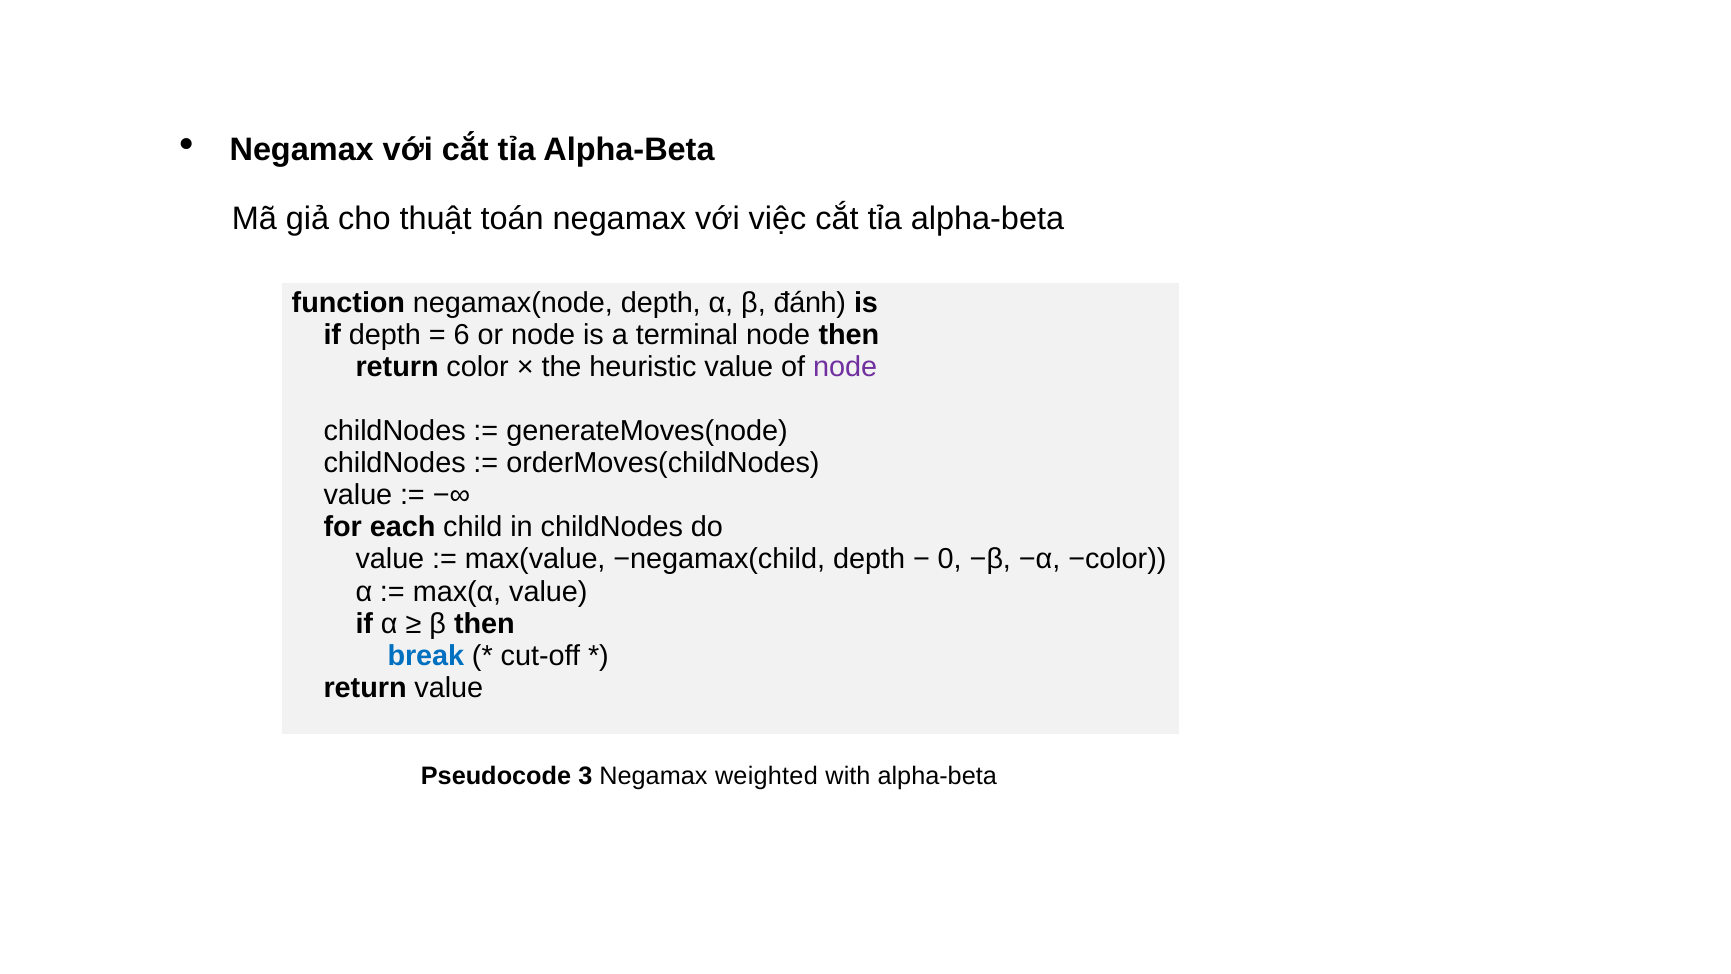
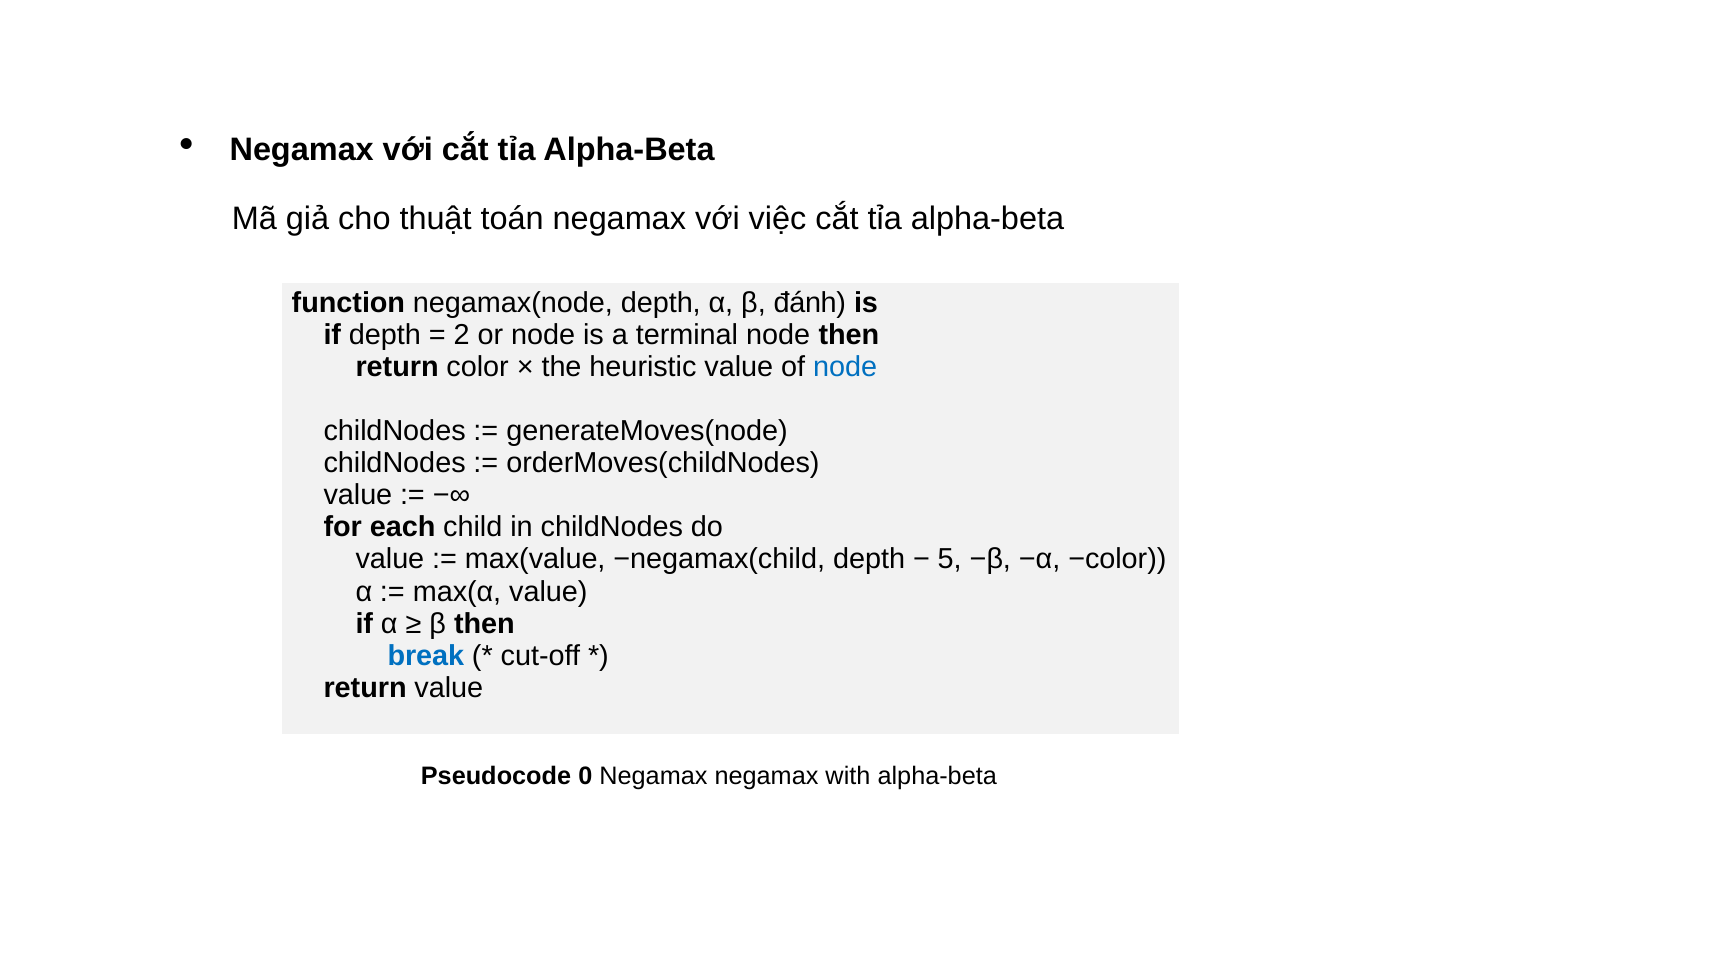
6: 6 -> 2
node at (845, 367) colour: purple -> blue
0: 0 -> 5
3: 3 -> 0
Negamax weighted: weighted -> negamax
